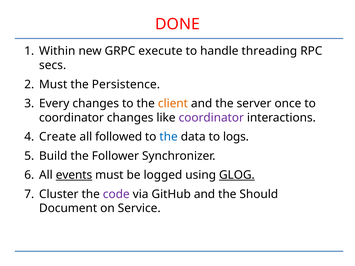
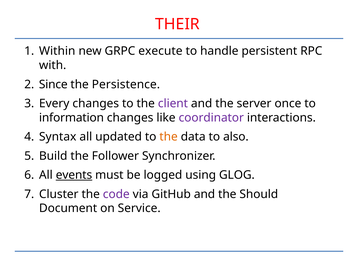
DONE: DONE -> THEIR
threading: threading -> persistent
secs: secs -> with
Must at (53, 84): Must -> Since
client colour: orange -> purple
coordinator at (71, 118): coordinator -> information
Create: Create -> Syntax
followed: followed -> updated
the at (169, 137) colour: blue -> orange
logs: logs -> also
GLOG underline: present -> none
